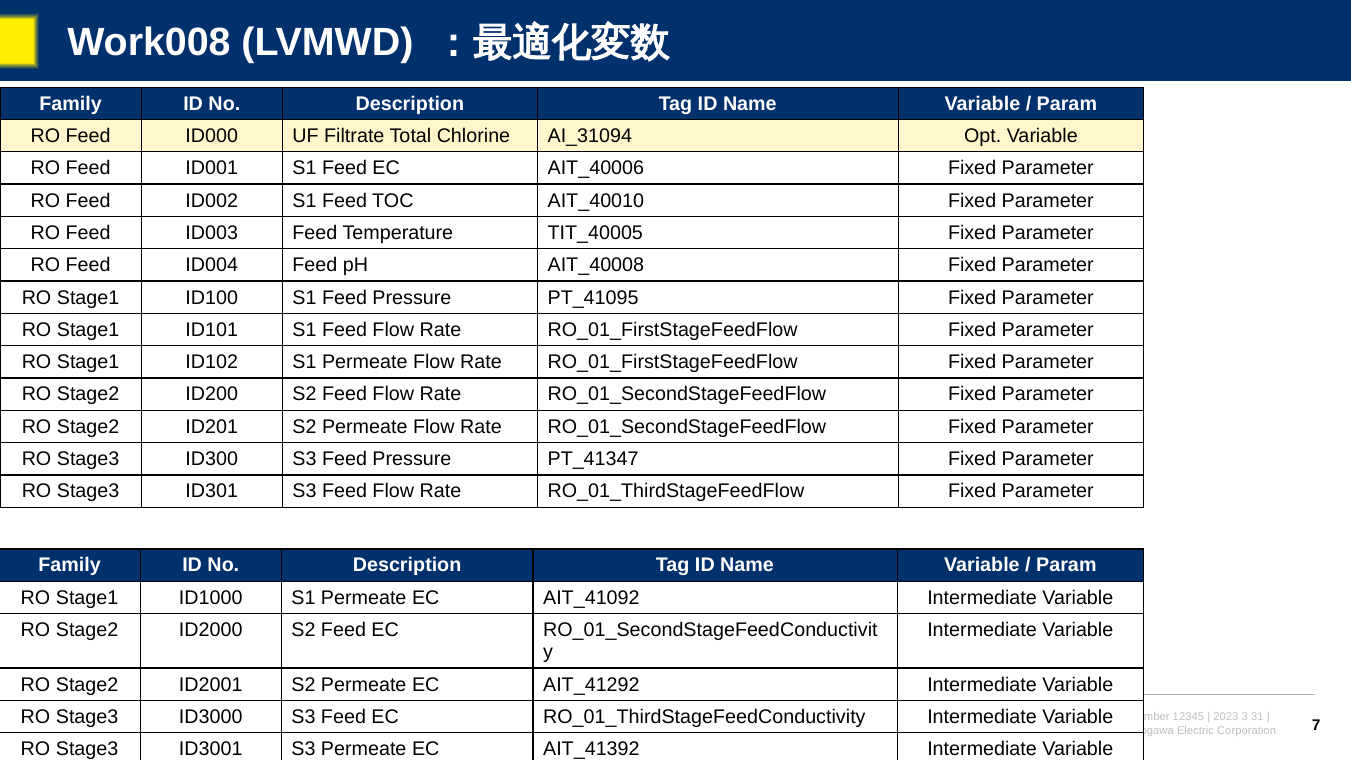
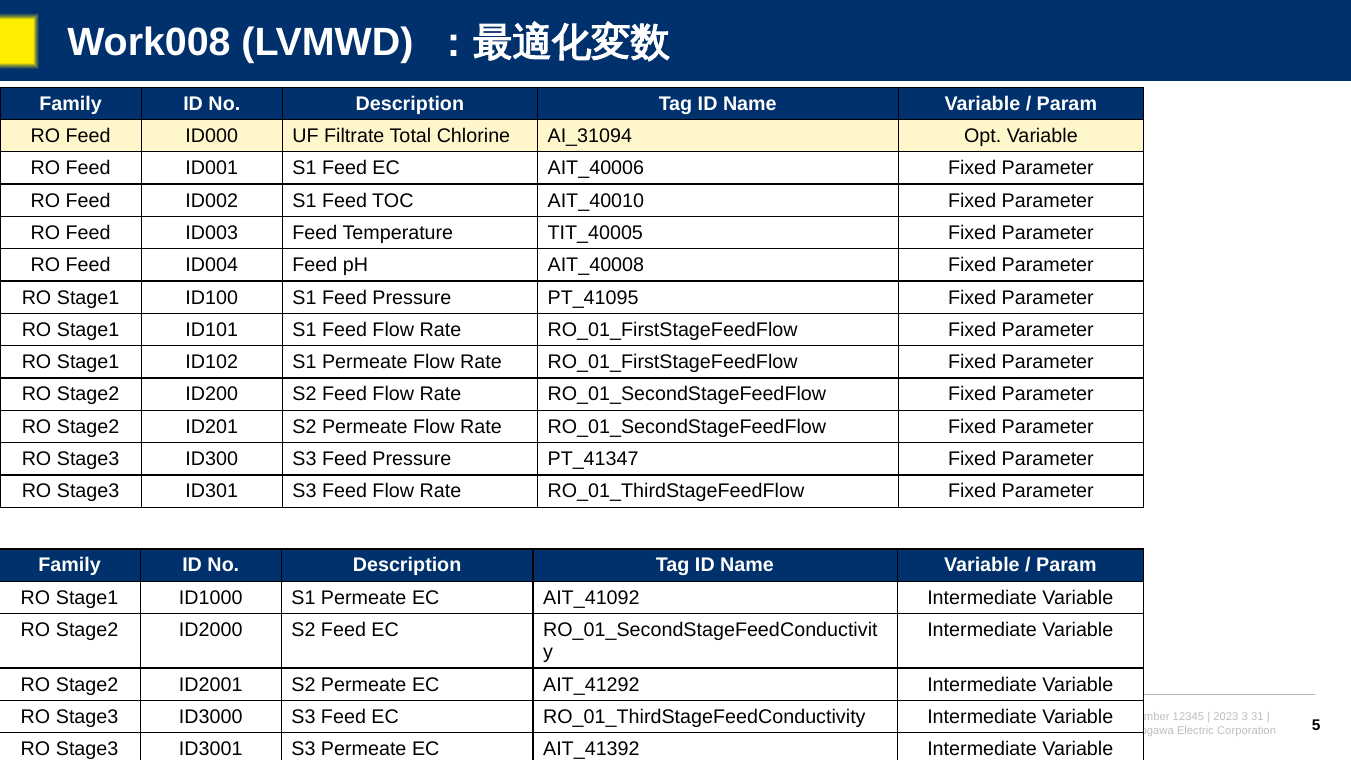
7: 7 -> 5
